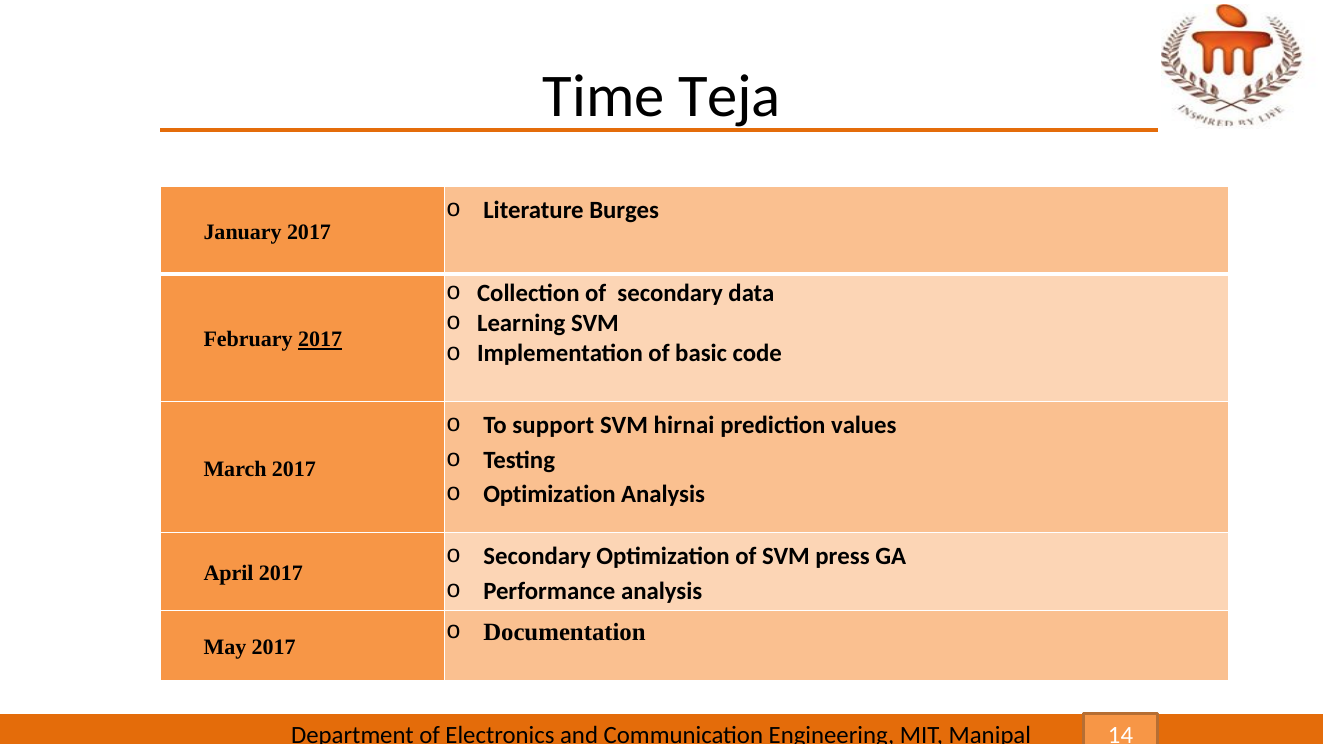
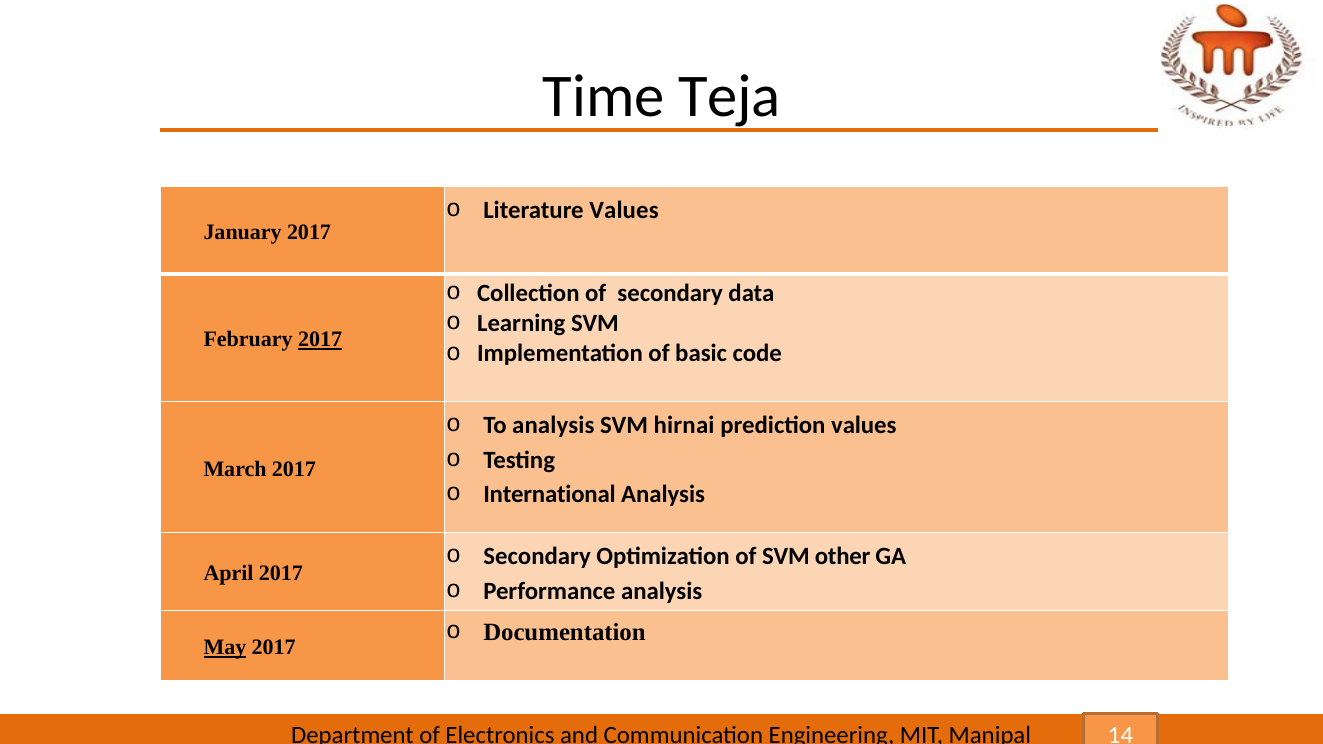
Literature Burges: Burges -> Values
To support: support -> analysis
Optimization at (549, 495): Optimization -> International
press: press -> other
May underline: none -> present
